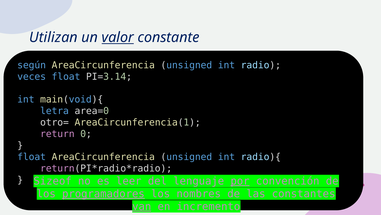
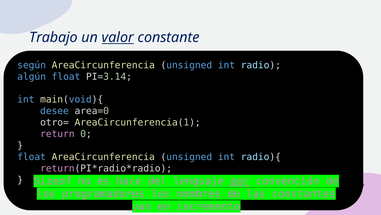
Utilizan: Utilizan -> Trabajo
veces: veces -> algún
letra: letra -> desee
leer: leer -> hace
programadores underline: present -> none
van underline: present -> none
